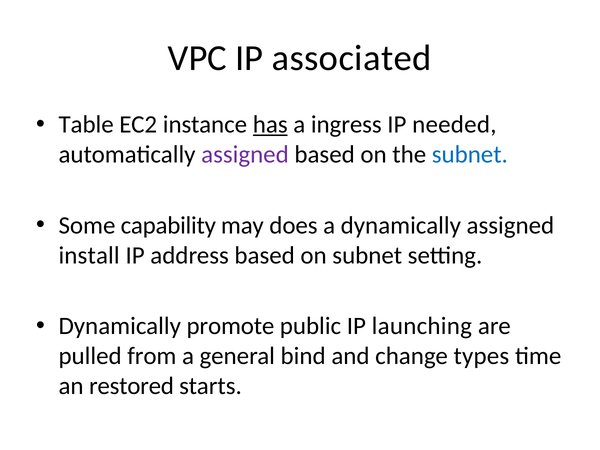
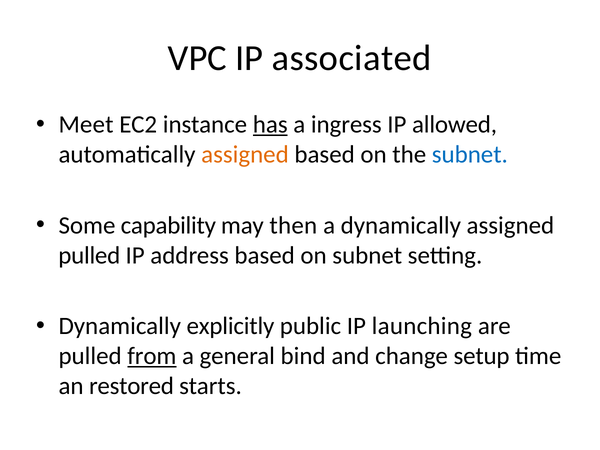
Table: Table -> Meet
needed: needed -> allowed
assigned at (245, 155) colour: purple -> orange
does: does -> then
install at (89, 255): install -> pulled
promote: promote -> explicitly
from underline: none -> present
types: types -> setup
